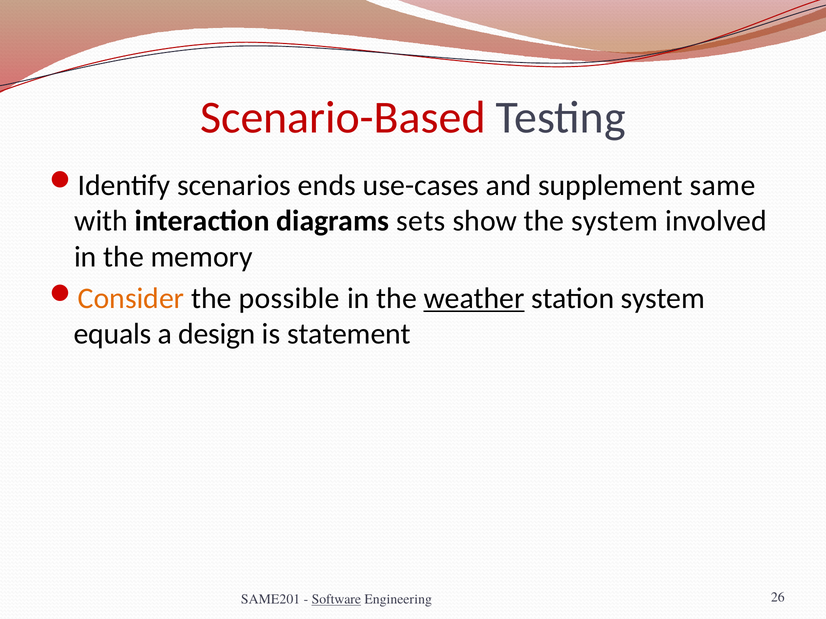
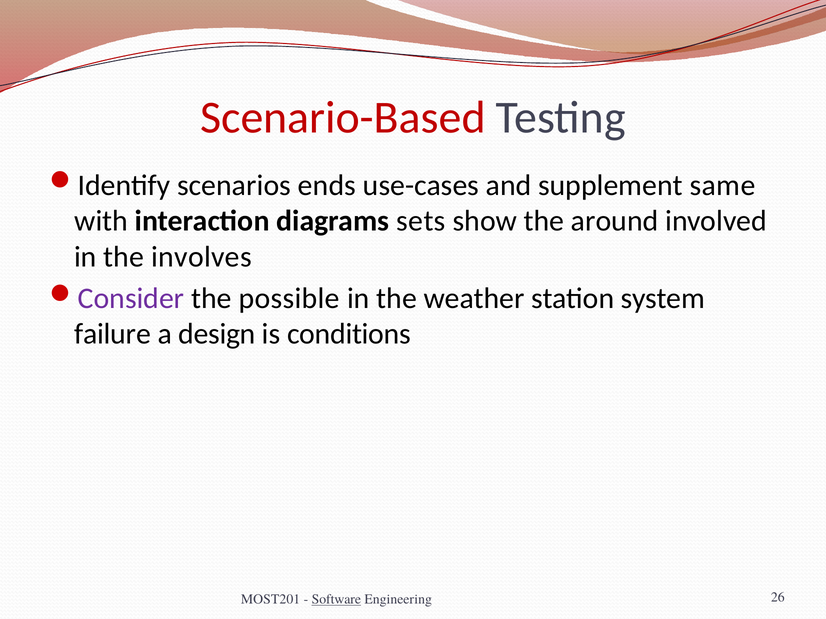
the system: system -> around
memory: memory -> involves
Consider colour: orange -> purple
weather underline: present -> none
equals: equals -> failure
statement: statement -> conditions
SAME201: SAME201 -> MOST201
